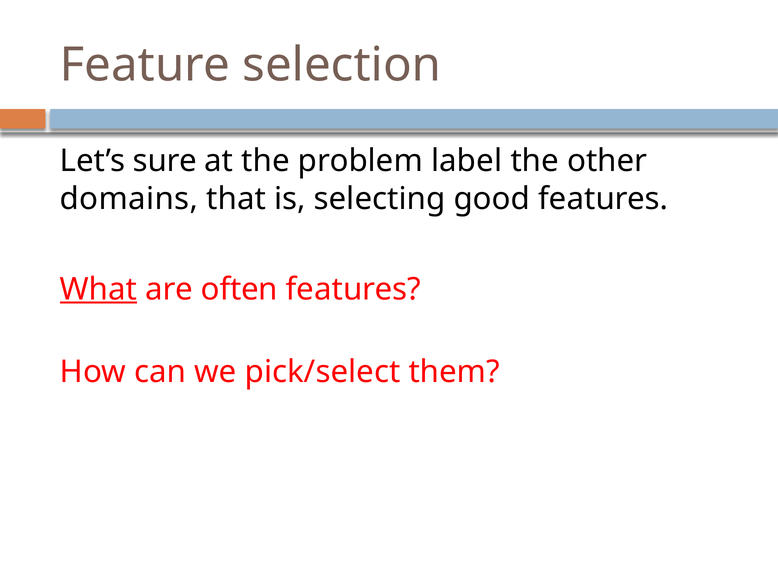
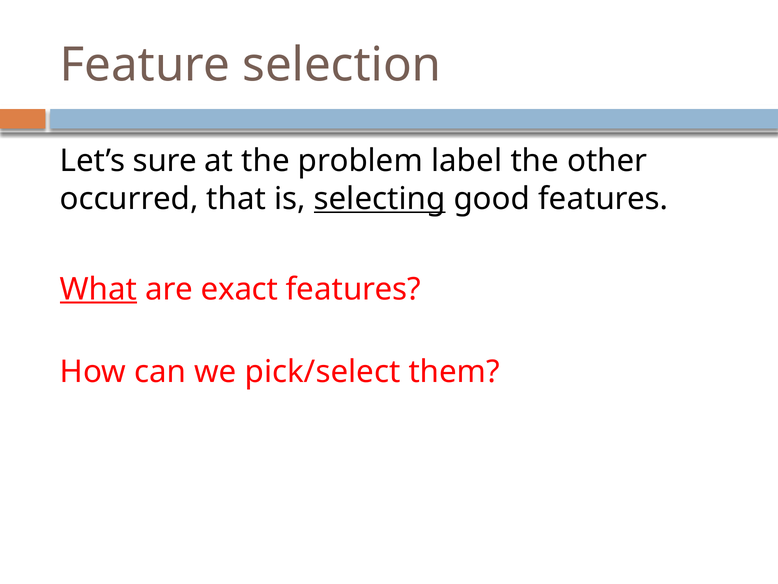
domains: domains -> occurred
selecting underline: none -> present
often: often -> exact
